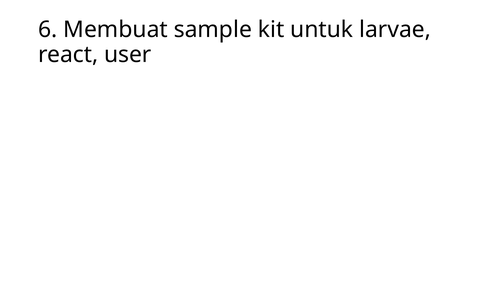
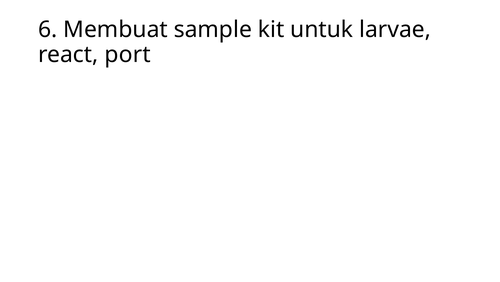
user: user -> port
